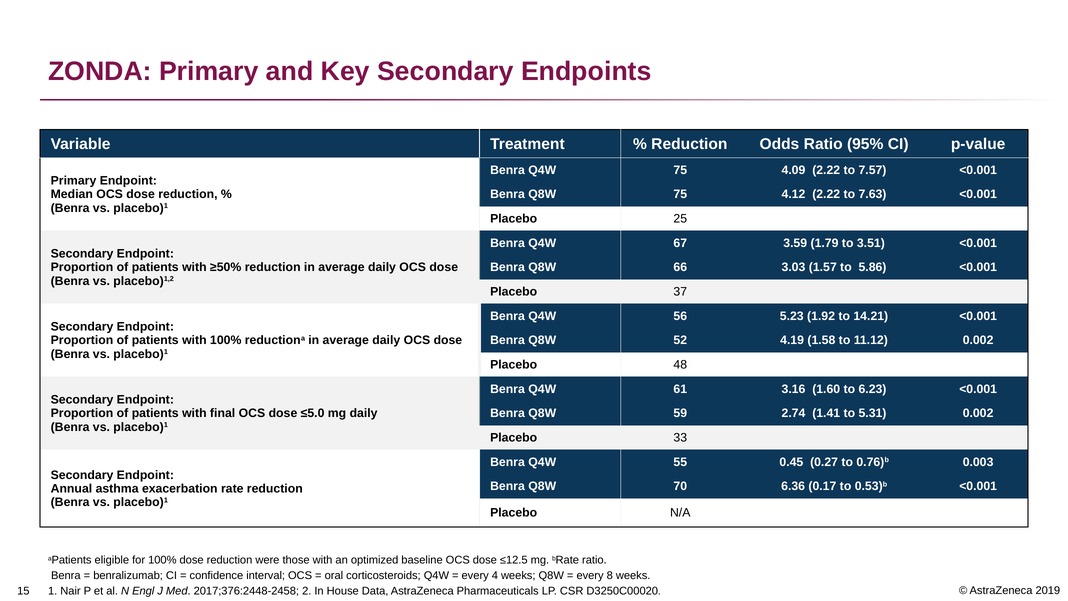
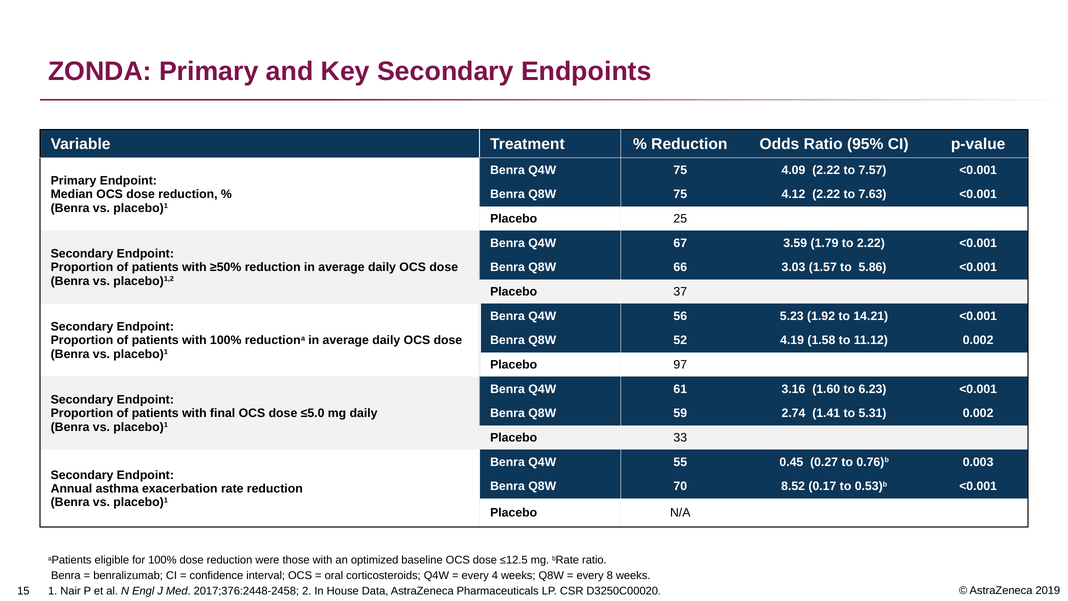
to 3.51: 3.51 -> 2.22
48: 48 -> 97
6.36: 6.36 -> 8.52
